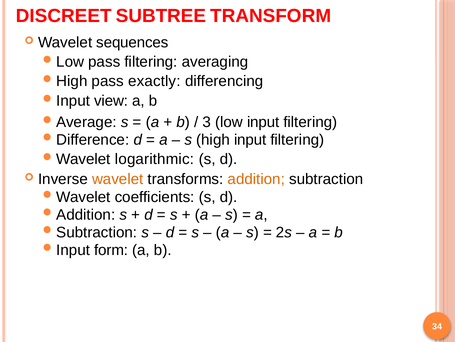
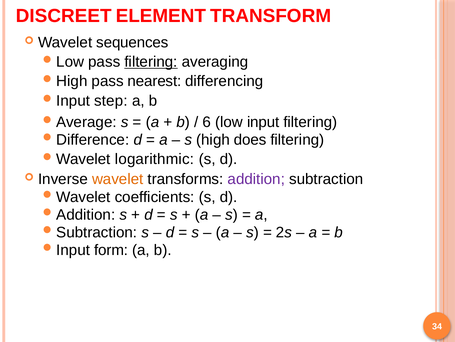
SUBTREE: SUBTREE -> ELEMENT
filtering at (151, 62) underline: none -> present
exactly: exactly -> nearest
view: view -> step
3: 3 -> 6
high input: input -> does
addition colour: orange -> purple
